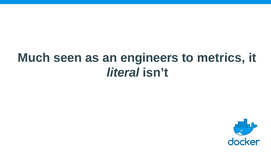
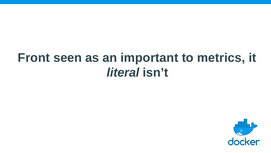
Much: Much -> Front
engineers: engineers -> important
